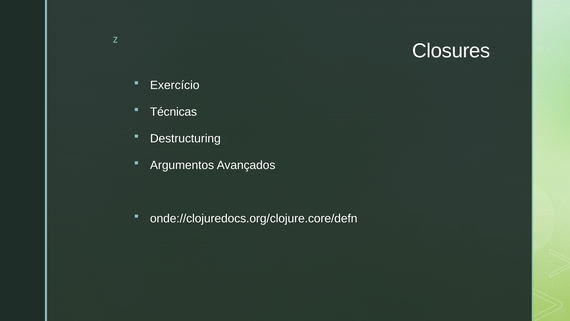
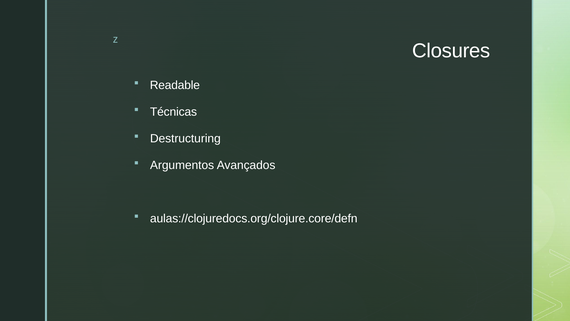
Exercício: Exercício -> Readable
onde://clojuredocs.org/clojure.core/defn: onde://clojuredocs.org/clojure.core/defn -> aulas://clojuredocs.org/clojure.core/defn
